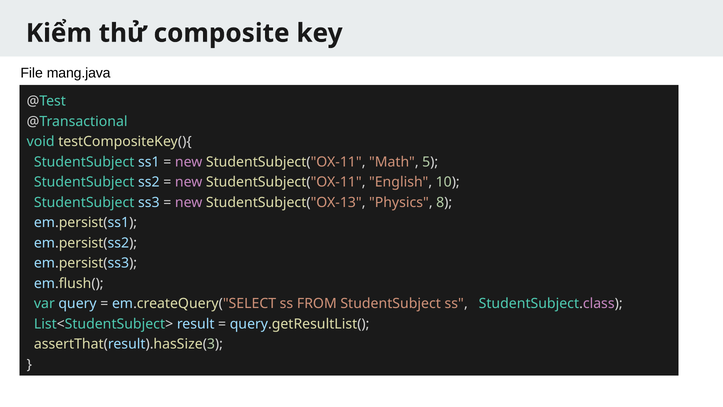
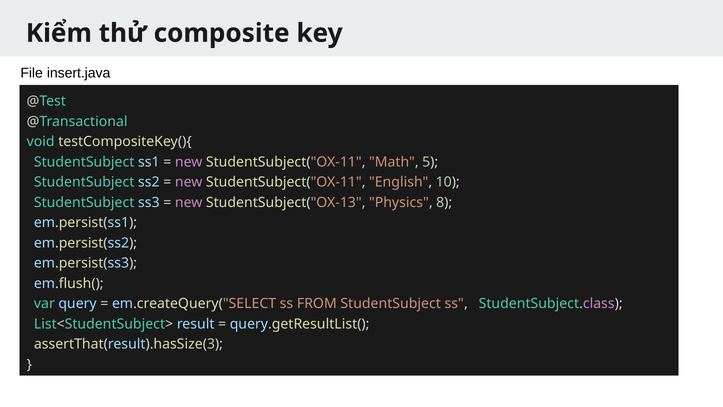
mang.java: mang.java -> insert.java
